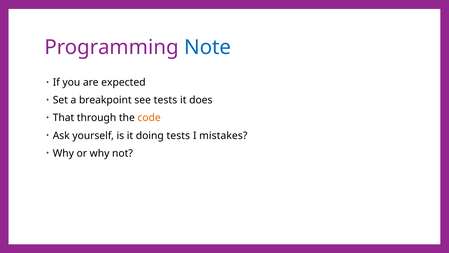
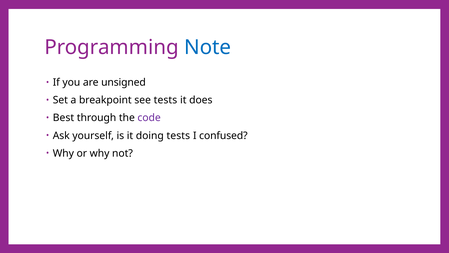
expected: expected -> unsigned
That: That -> Best
code colour: orange -> purple
mistakes: mistakes -> confused
